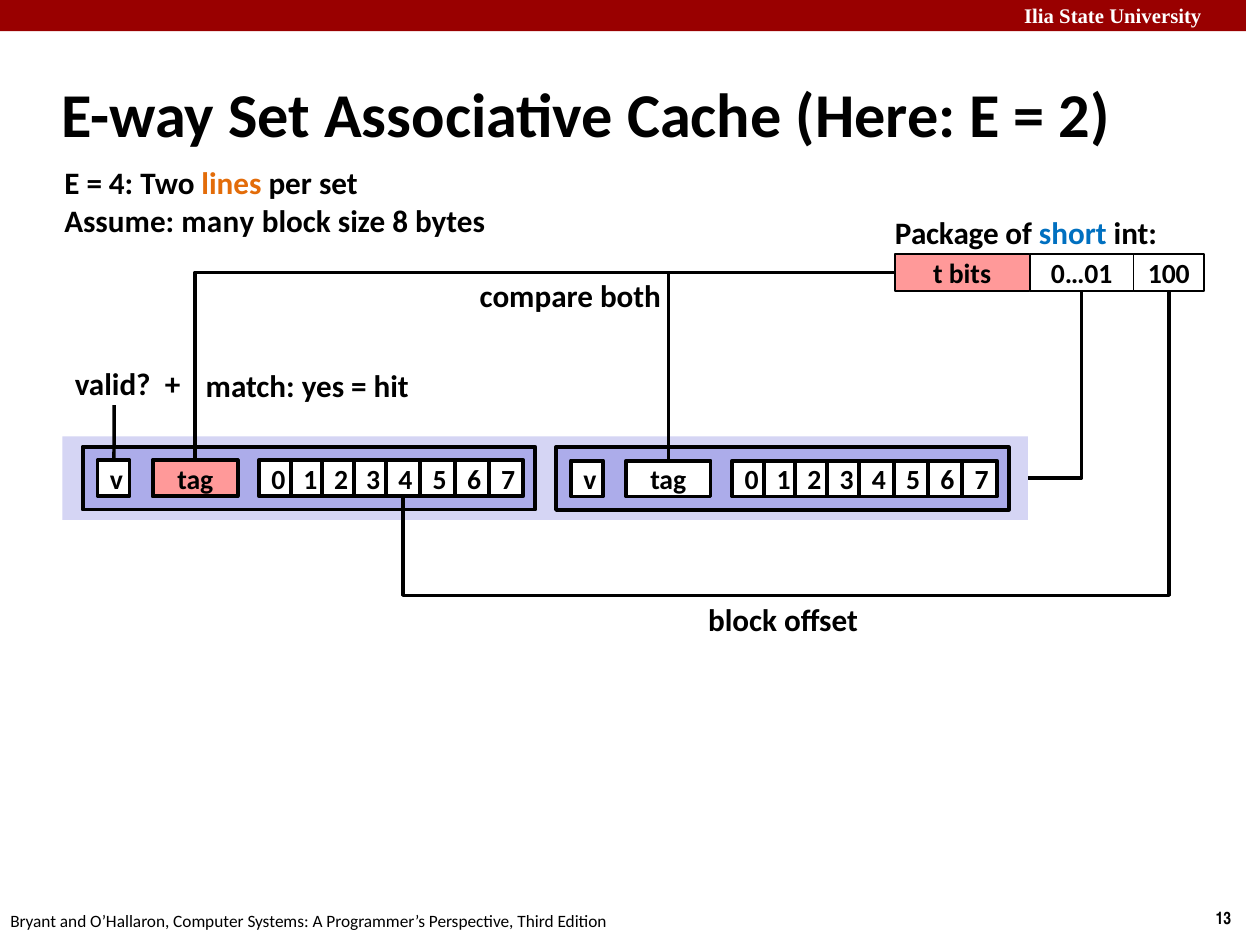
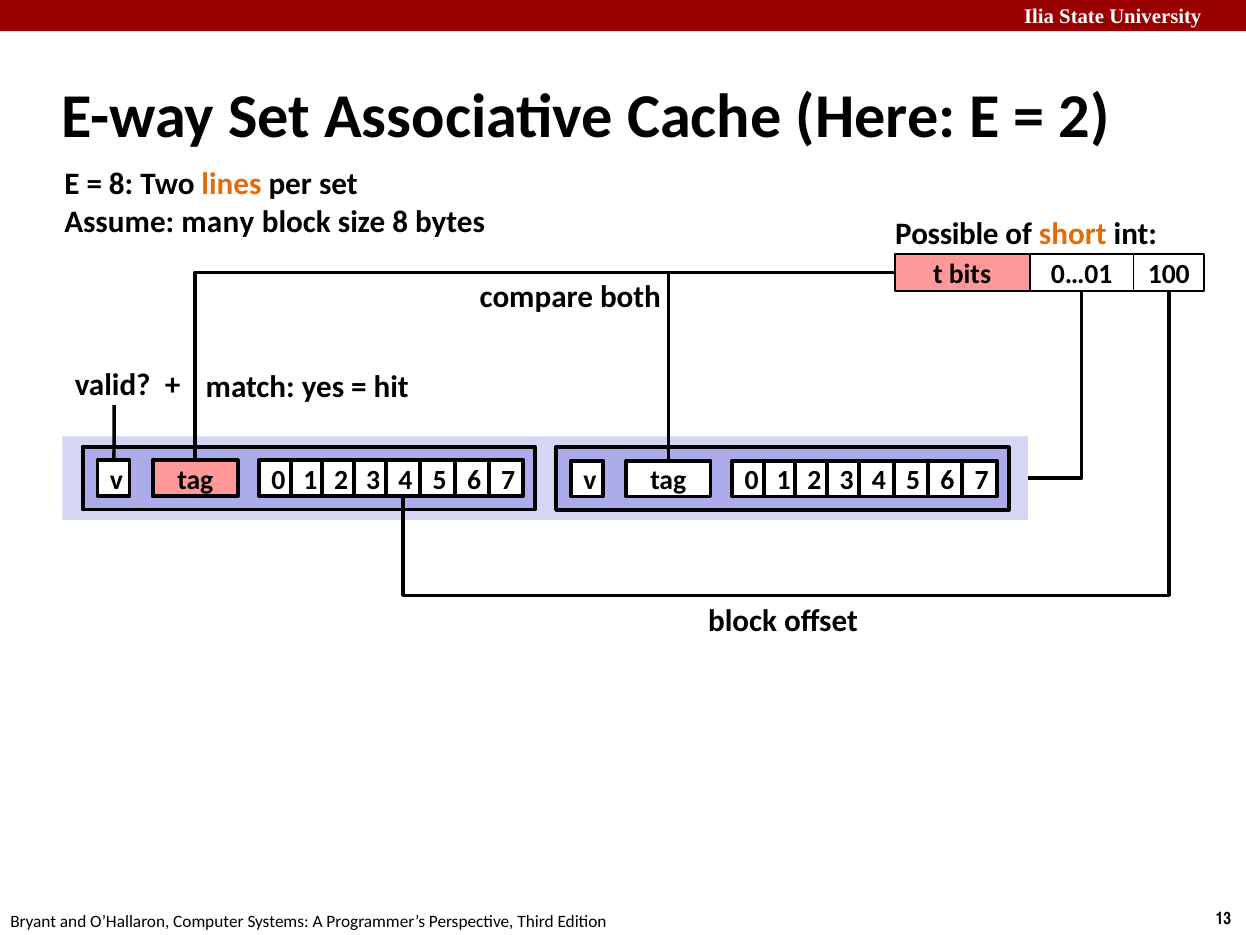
4 at (121, 184): 4 -> 8
Package: Package -> Possible
short colour: blue -> orange
